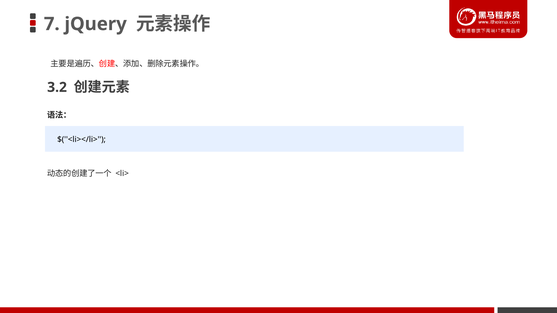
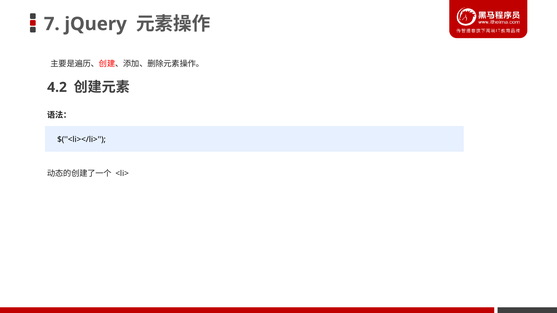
3.2: 3.2 -> 4.2
